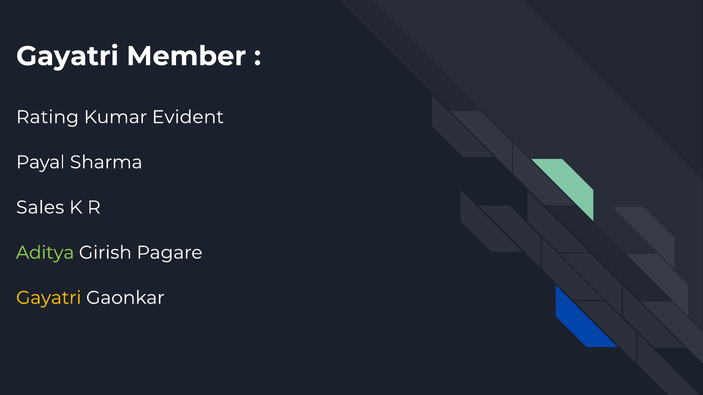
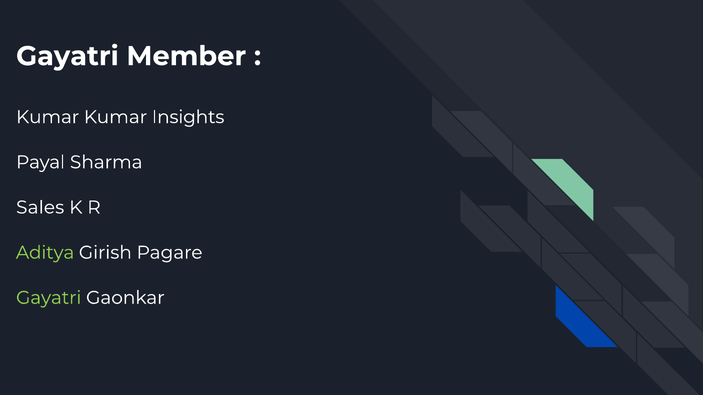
Rating at (47, 117): Rating -> Kumar
Evident: Evident -> Insights
Gayatri at (49, 298) colour: yellow -> light green
